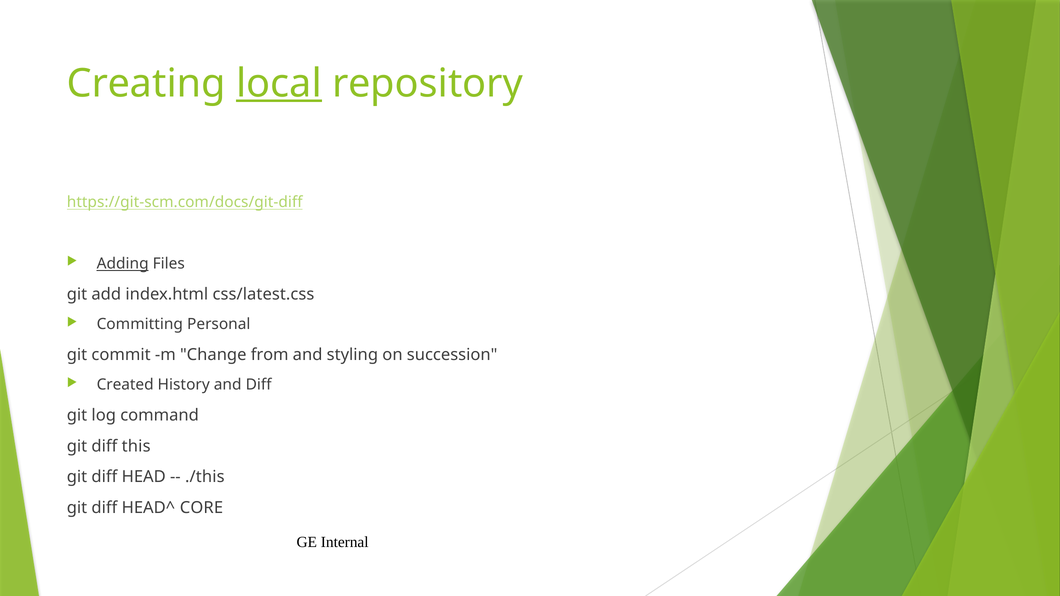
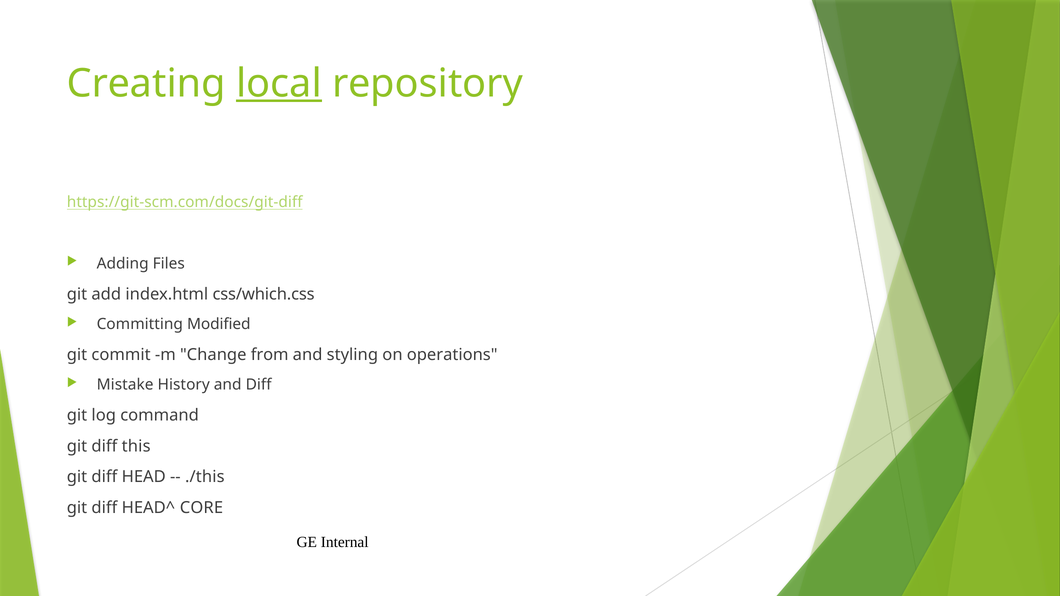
Adding underline: present -> none
css/latest.css: css/latest.css -> css/which.css
Personal: Personal -> Modified
succession: succession -> operations
Created: Created -> Mistake
